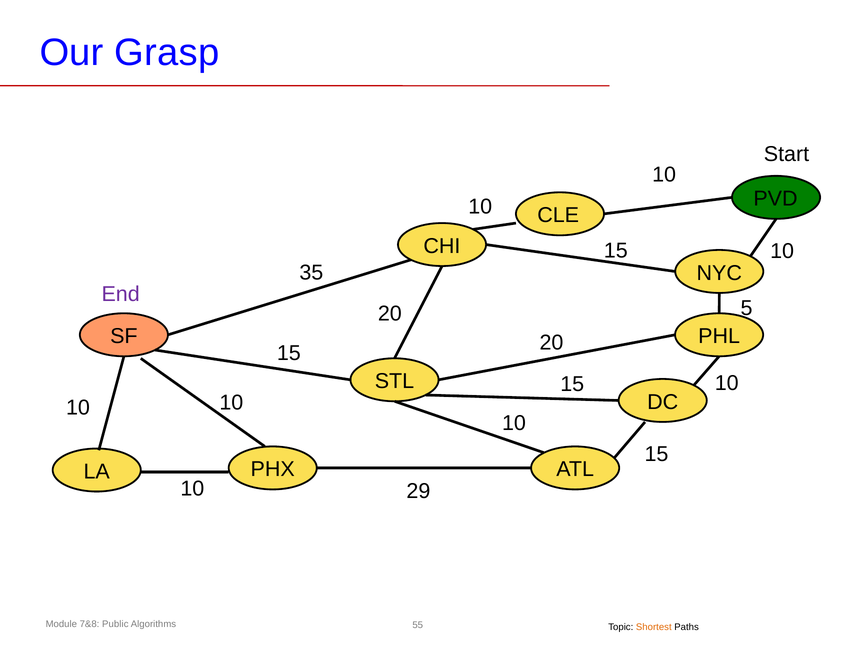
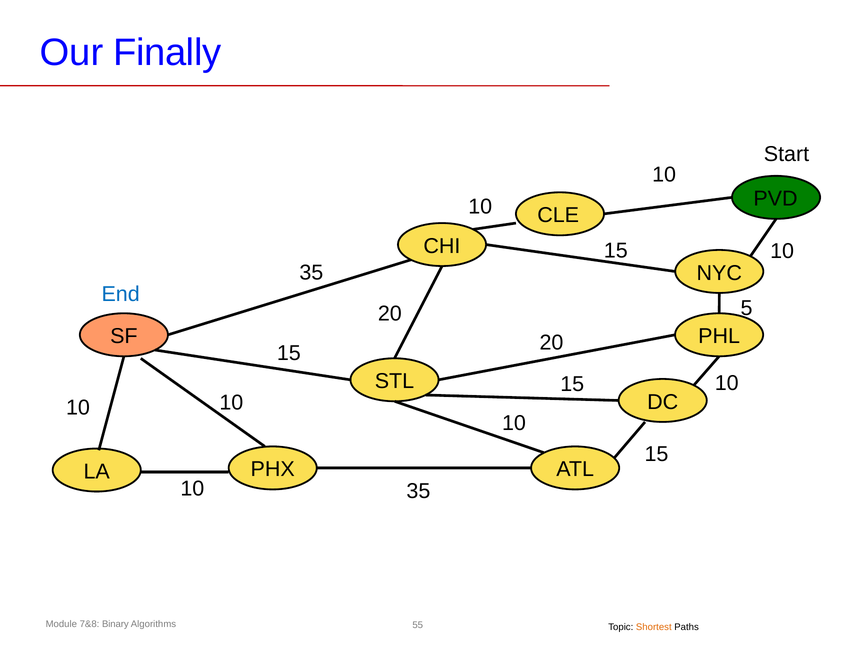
Grasp: Grasp -> Finally
End colour: purple -> blue
29 at (418, 491): 29 -> 35
Public: Public -> Binary
